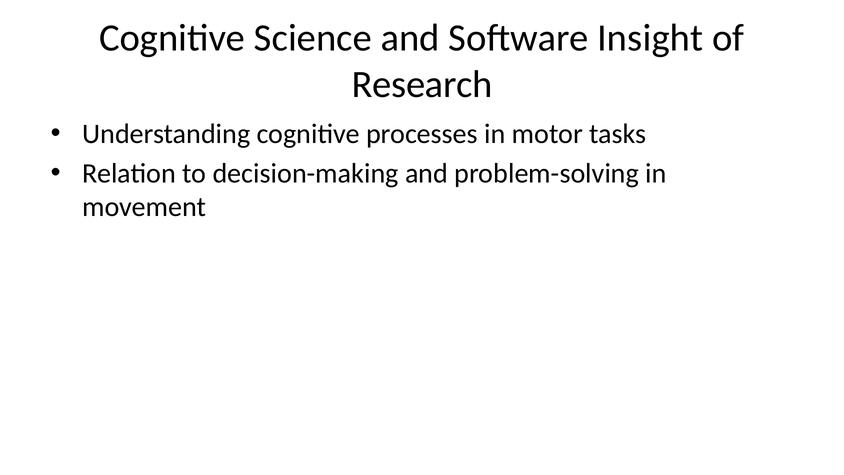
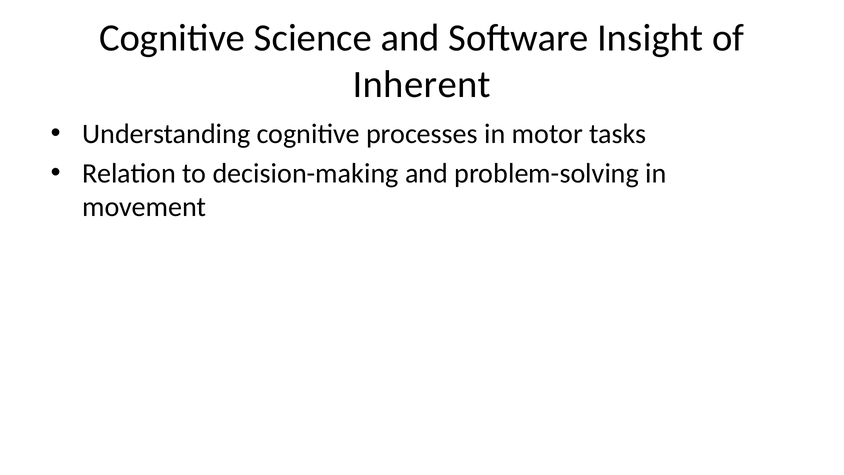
Research: Research -> Inherent
